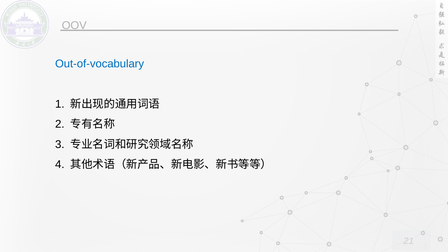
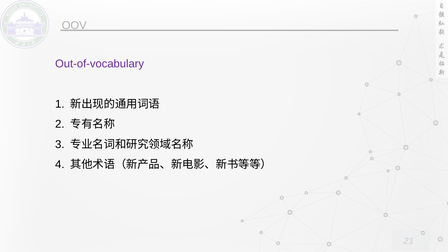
Out-of-vocabulary colour: blue -> purple
